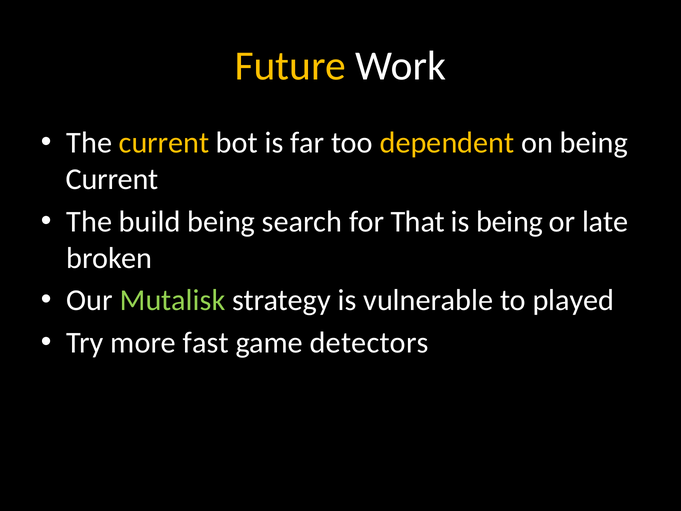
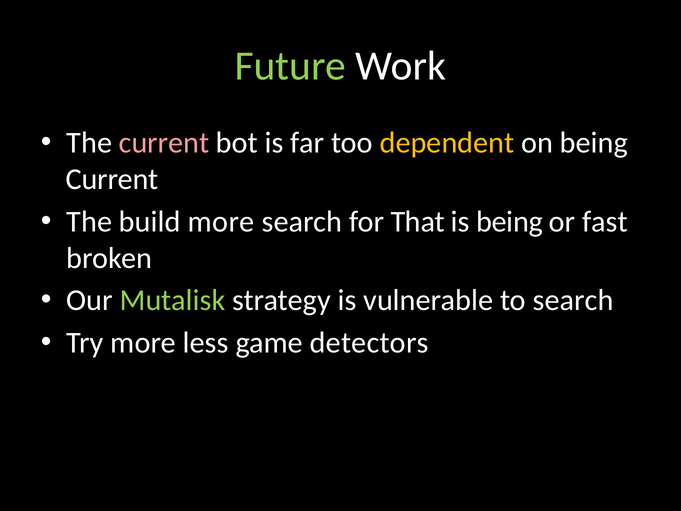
Future colour: yellow -> light green
current at (164, 143) colour: yellow -> pink
build being: being -> more
late: late -> fast
to played: played -> search
fast: fast -> less
